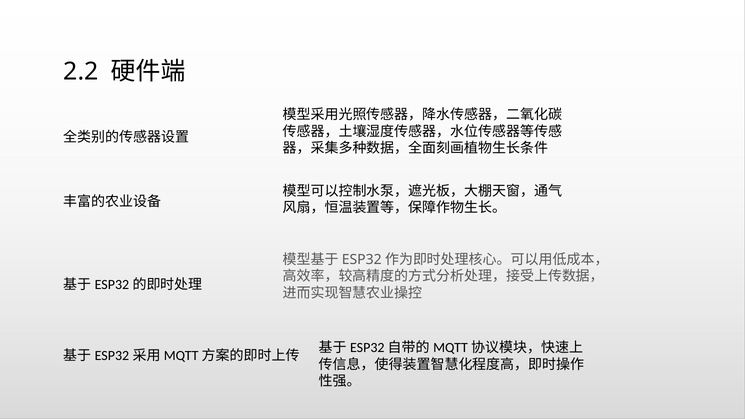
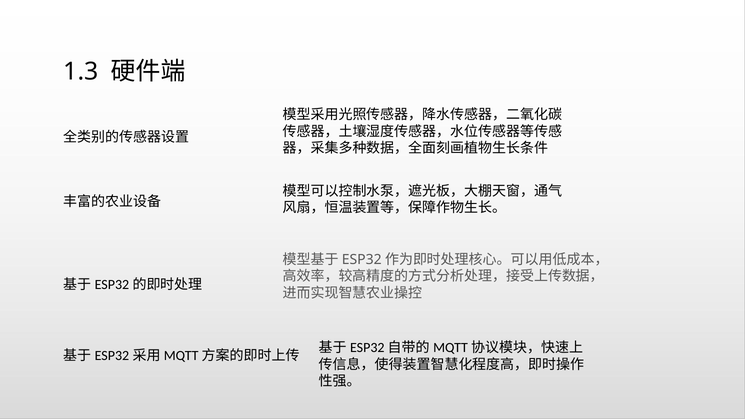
2.2: 2.2 -> 1.3
